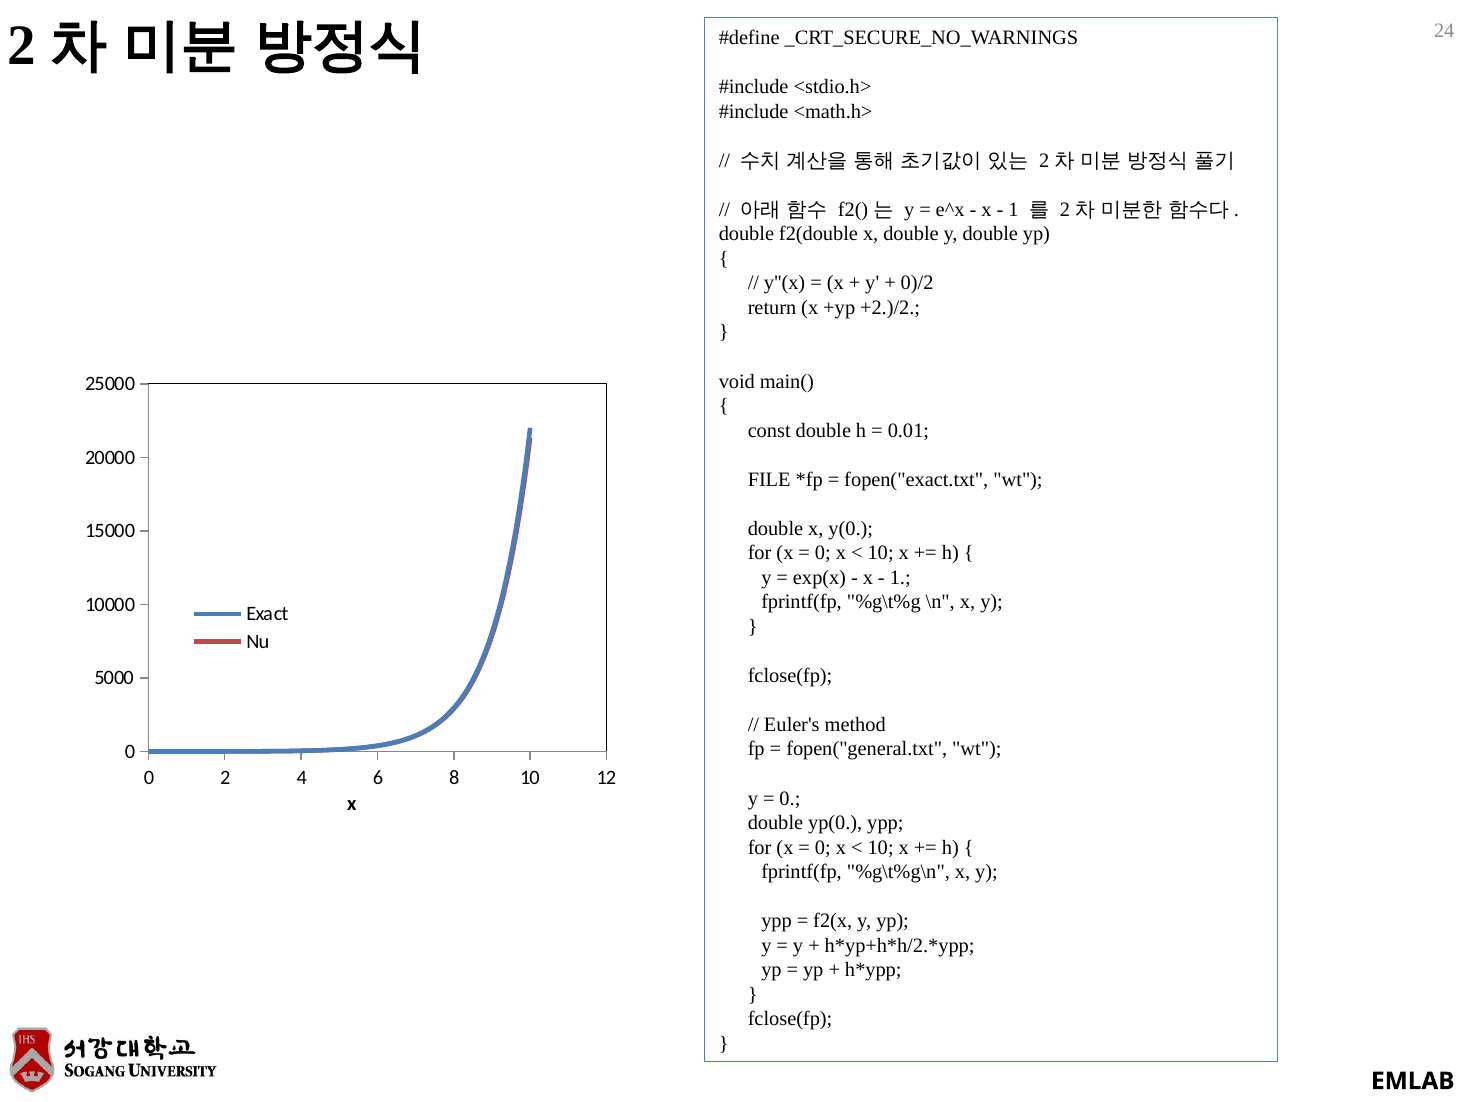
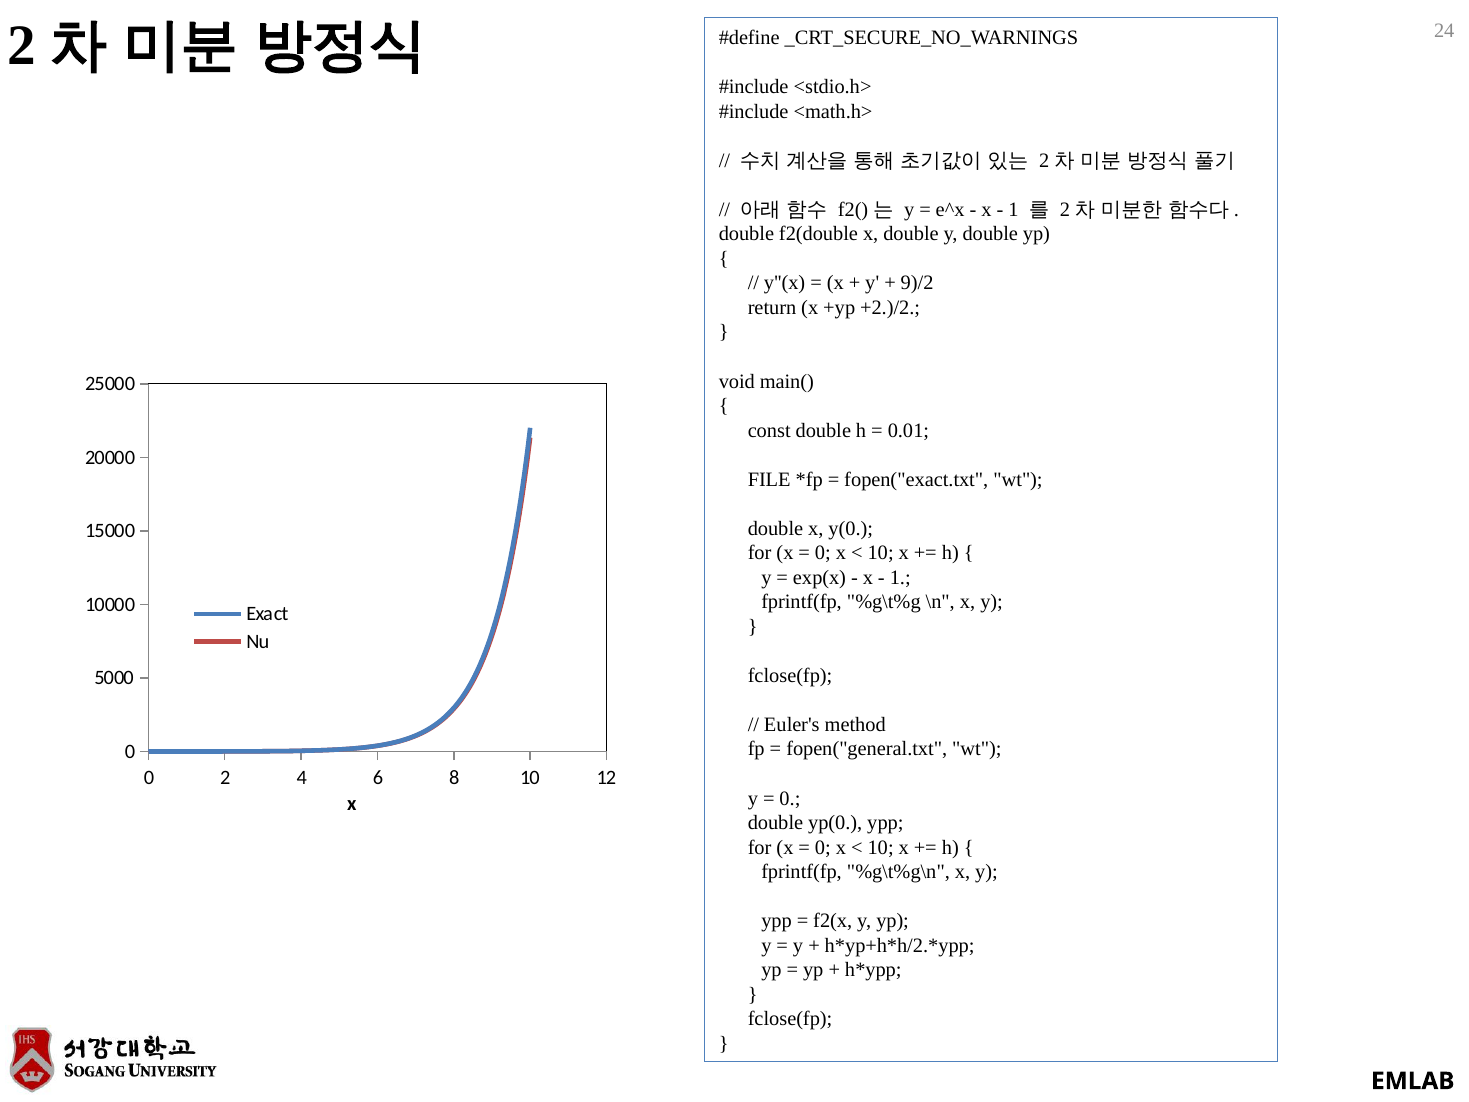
0)/2: 0)/2 -> 9)/2
